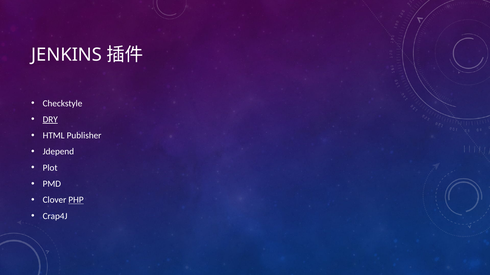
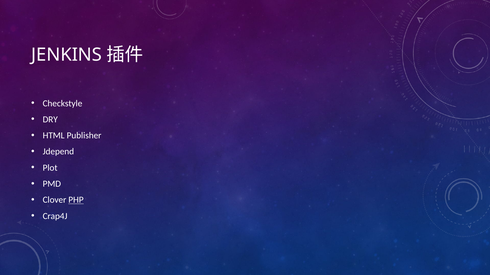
DRY underline: present -> none
